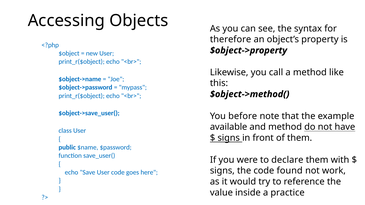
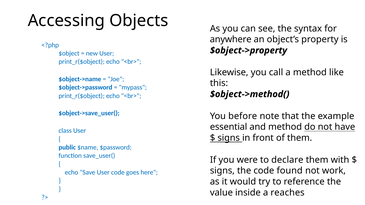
therefore: therefore -> anywhere
available: available -> essential
practice: practice -> reaches
